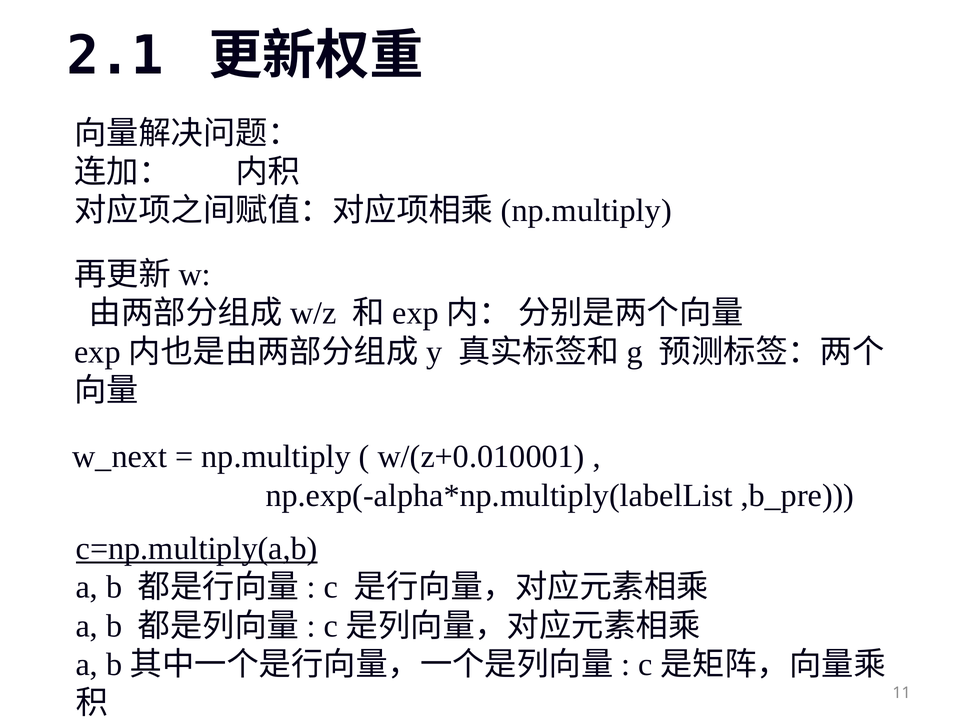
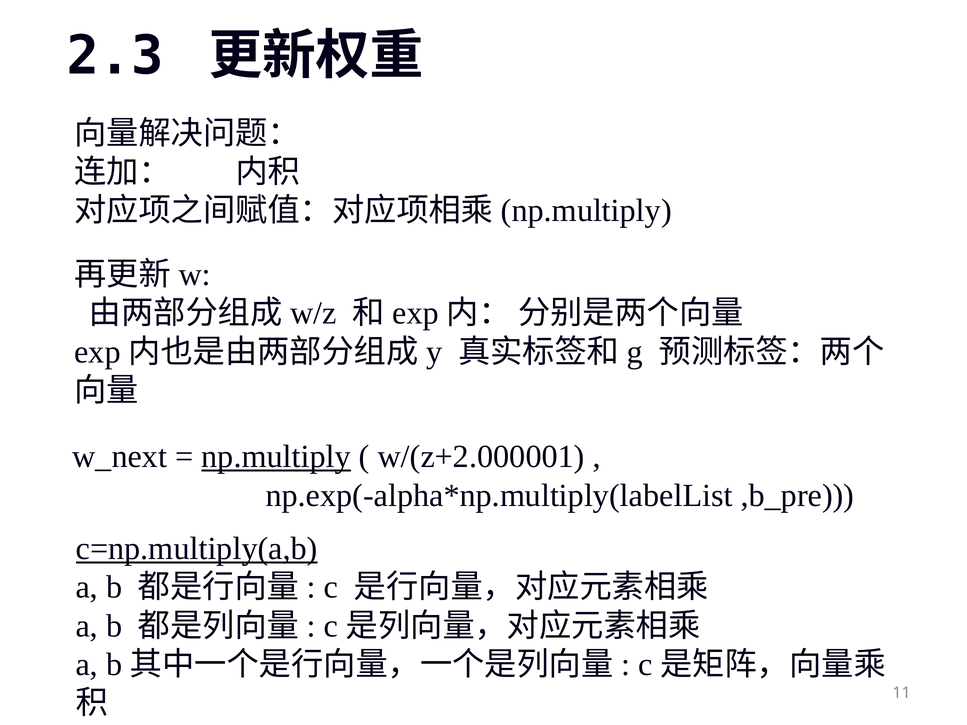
2.1: 2.1 -> 2.3
np.multiply underline: none -> present
w/(z+0.010001: w/(z+0.010001 -> w/(z+2.000001
